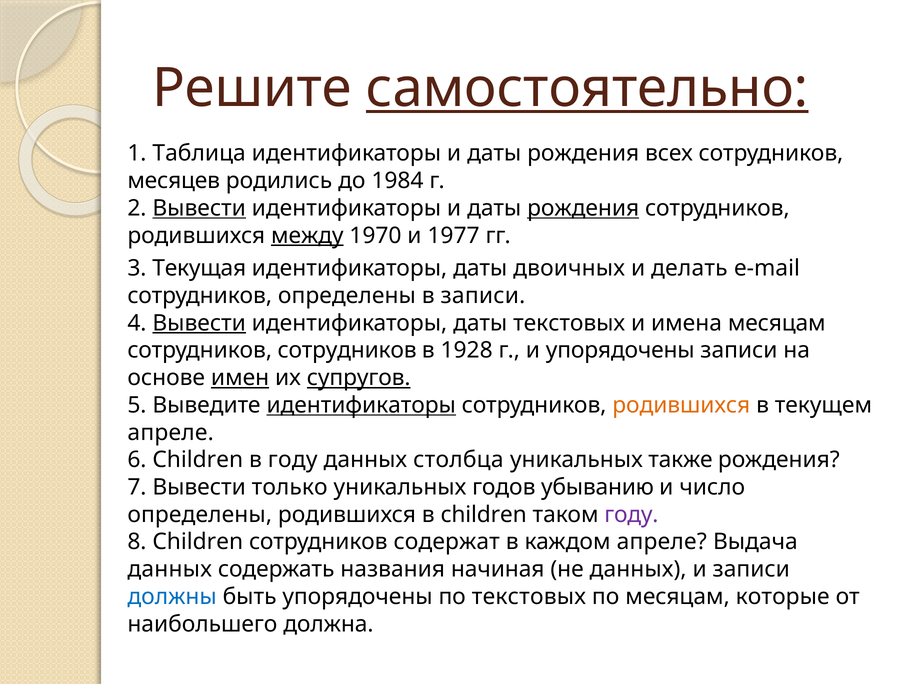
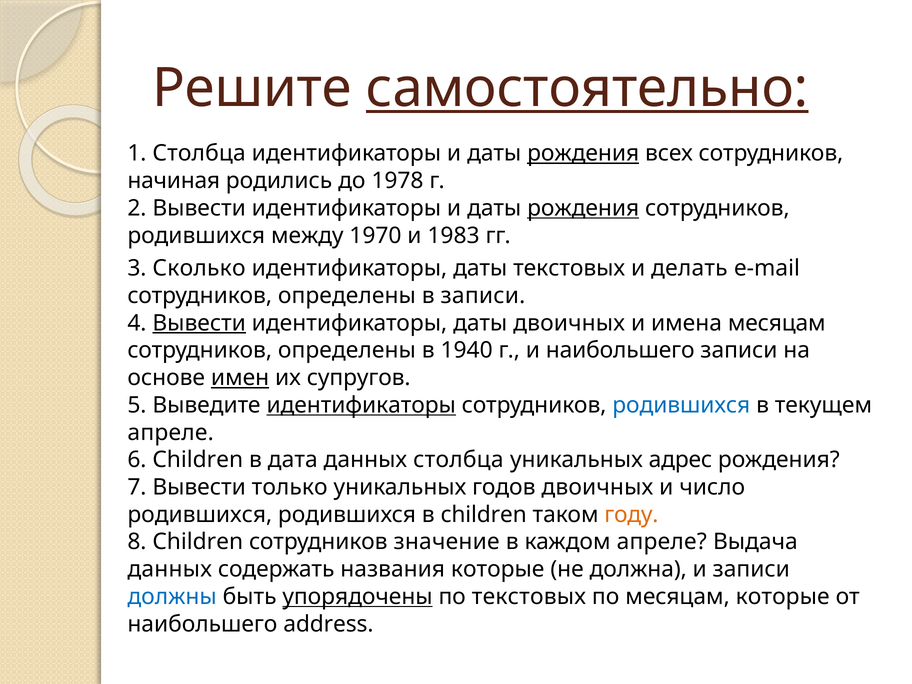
1 Таблица: Таблица -> Столбца
рождения at (583, 153) underline: none -> present
месяцев: месяцев -> начиная
1984: 1984 -> 1978
Вывести at (199, 208) underline: present -> none
между underline: present -> none
1977: 1977 -> 1983
Текущая: Текущая -> Сколько
даты двоичных: двоичных -> текстовых
даты текстовых: текстовых -> двоичных
сотрудников at (347, 350): сотрудников -> определены
1928: 1928 -> 1940
и упорядочены: упорядочены -> наибольшего
супругов underline: present -> none
родившихся at (681, 405) colour: orange -> blue
в году: году -> дата
также: также -> адрес
годов убыванию: убыванию -> двоичных
определены at (200, 515): определены -> родившихся
году at (631, 515) colour: purple -> orange
содержат: содержат -> значение
названия начиная: начиная -> которые
не данных: данных -> должна
упорядочены at (358, 597) underline: none -> present
должна: должна -> address
